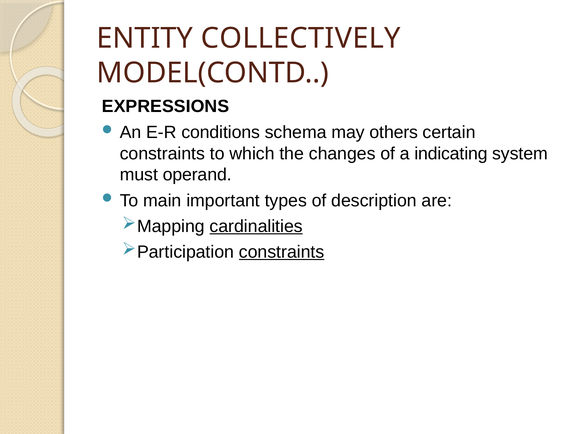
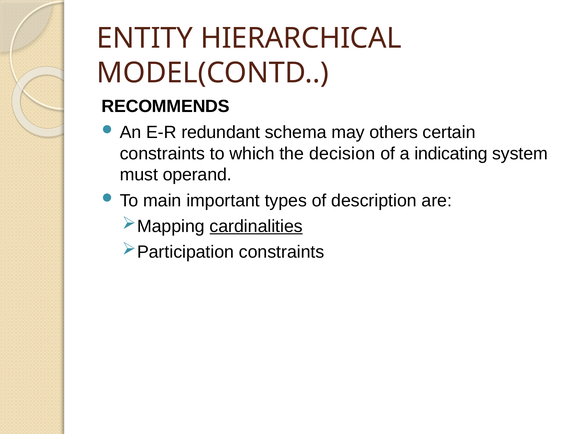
COLLECTIVELY: COLLECTIVELY -> HIERARCHICAL
EXPRESSIONS: EXPRESSIONS -> RECOMMENDS
conditions: conditions -> redundant
changes: changes -> decision
constraints at (282, 252) underline: present -> none
